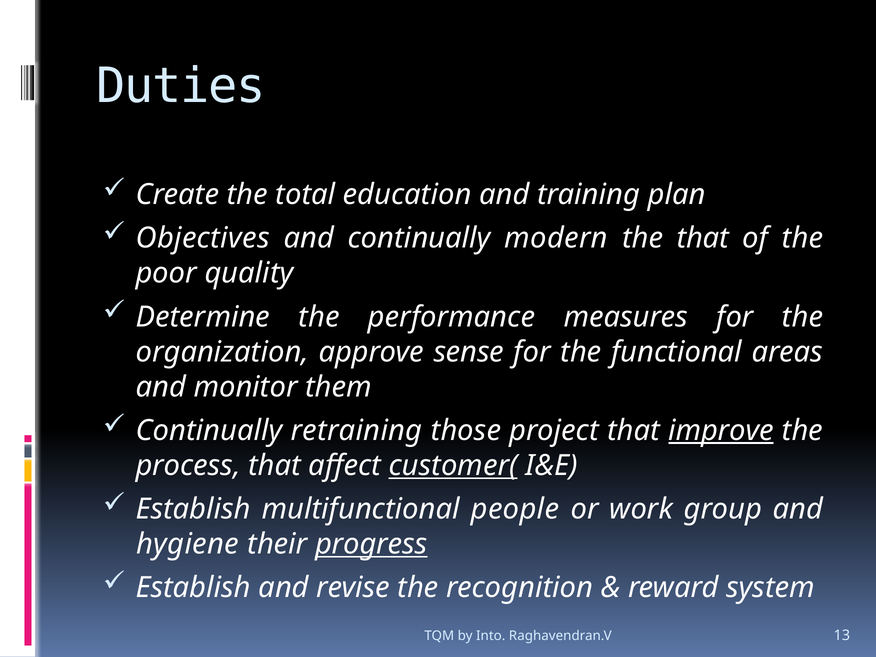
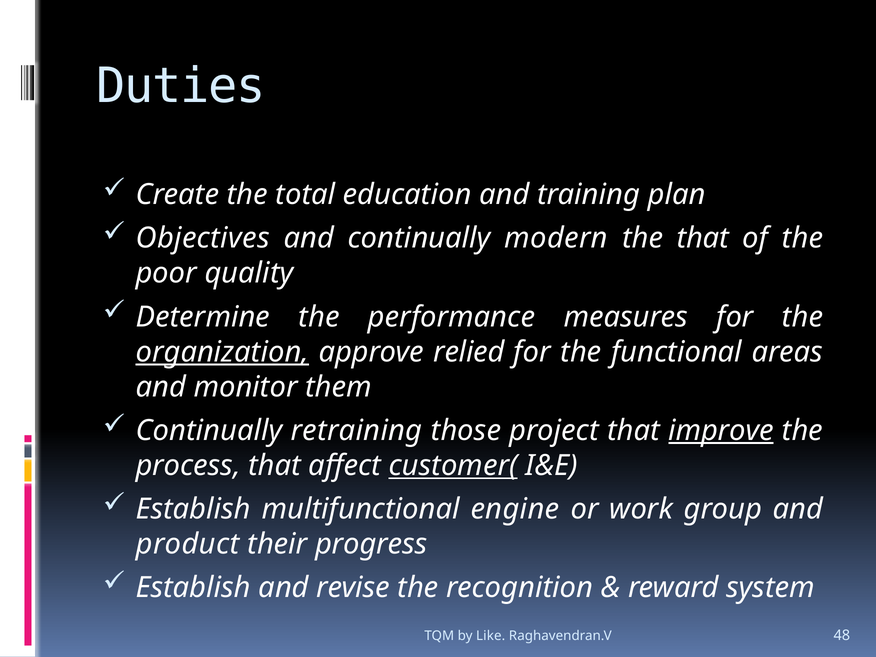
organization underline: none -> present
sense: sense -> relied
people: people -> engine
hygiene: hygiene -> product
progress underline: present -> none
Into: Into -> Like
13: 13 -> 48
